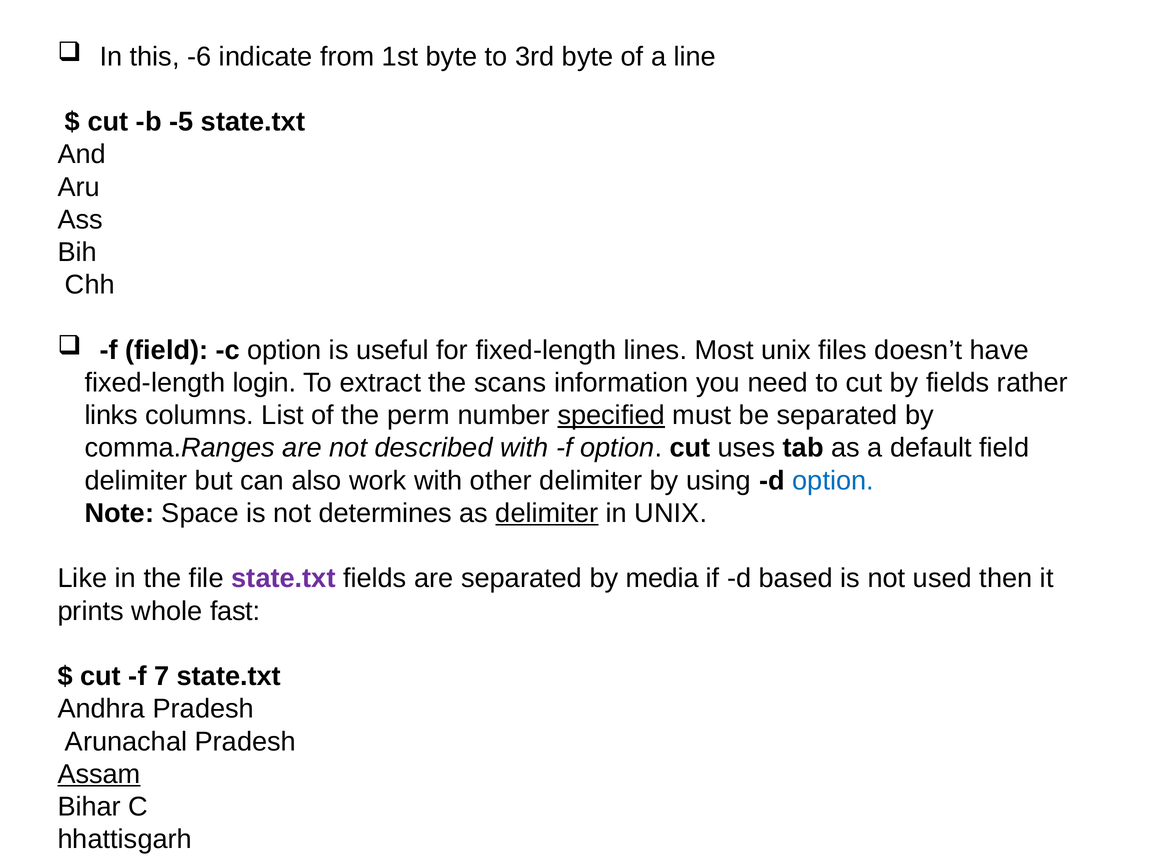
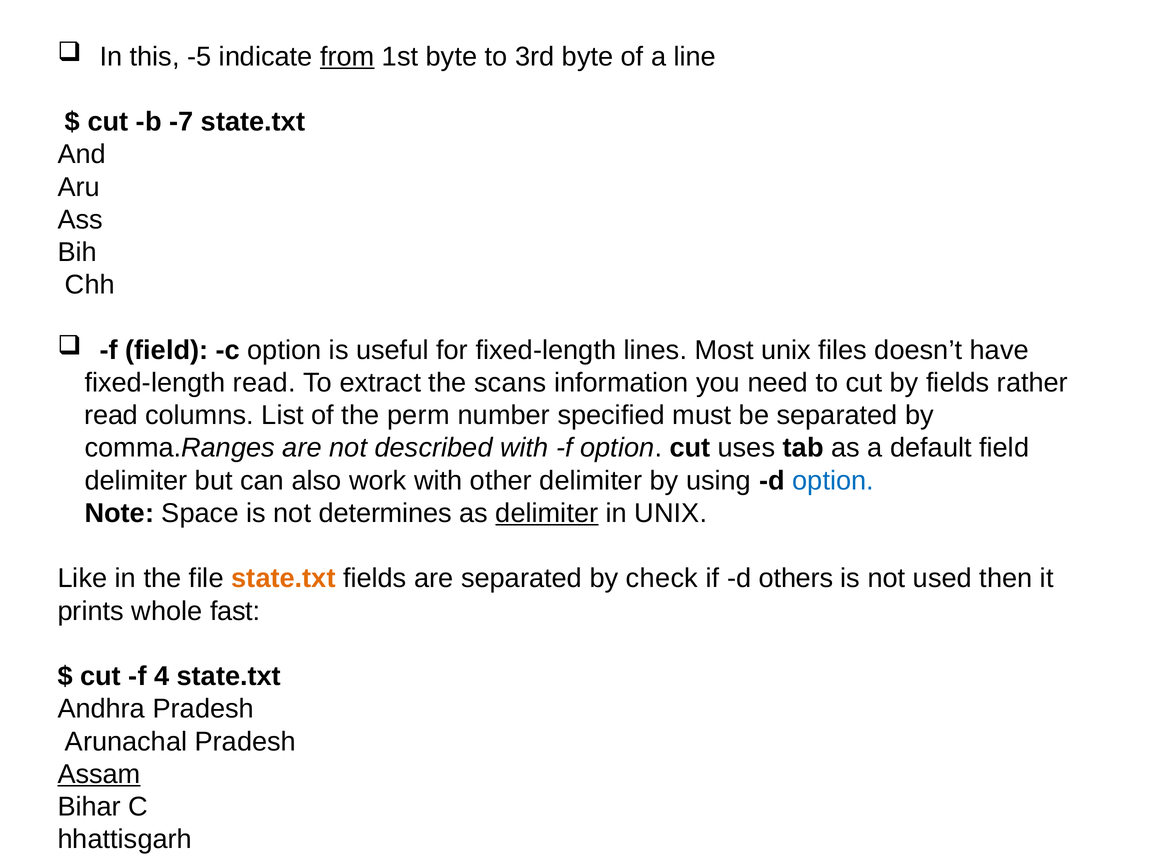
-6: -6 -> -5
from underline: none -> present
-5: -5 -> -7
fixed-length login: login -> read
links at (111, 415): links -> read
specified underline: present -> none
state.txt at (283, 578) colour: purple -> orange
media: media -> check
based: based -> others
7: 7 -> 4
